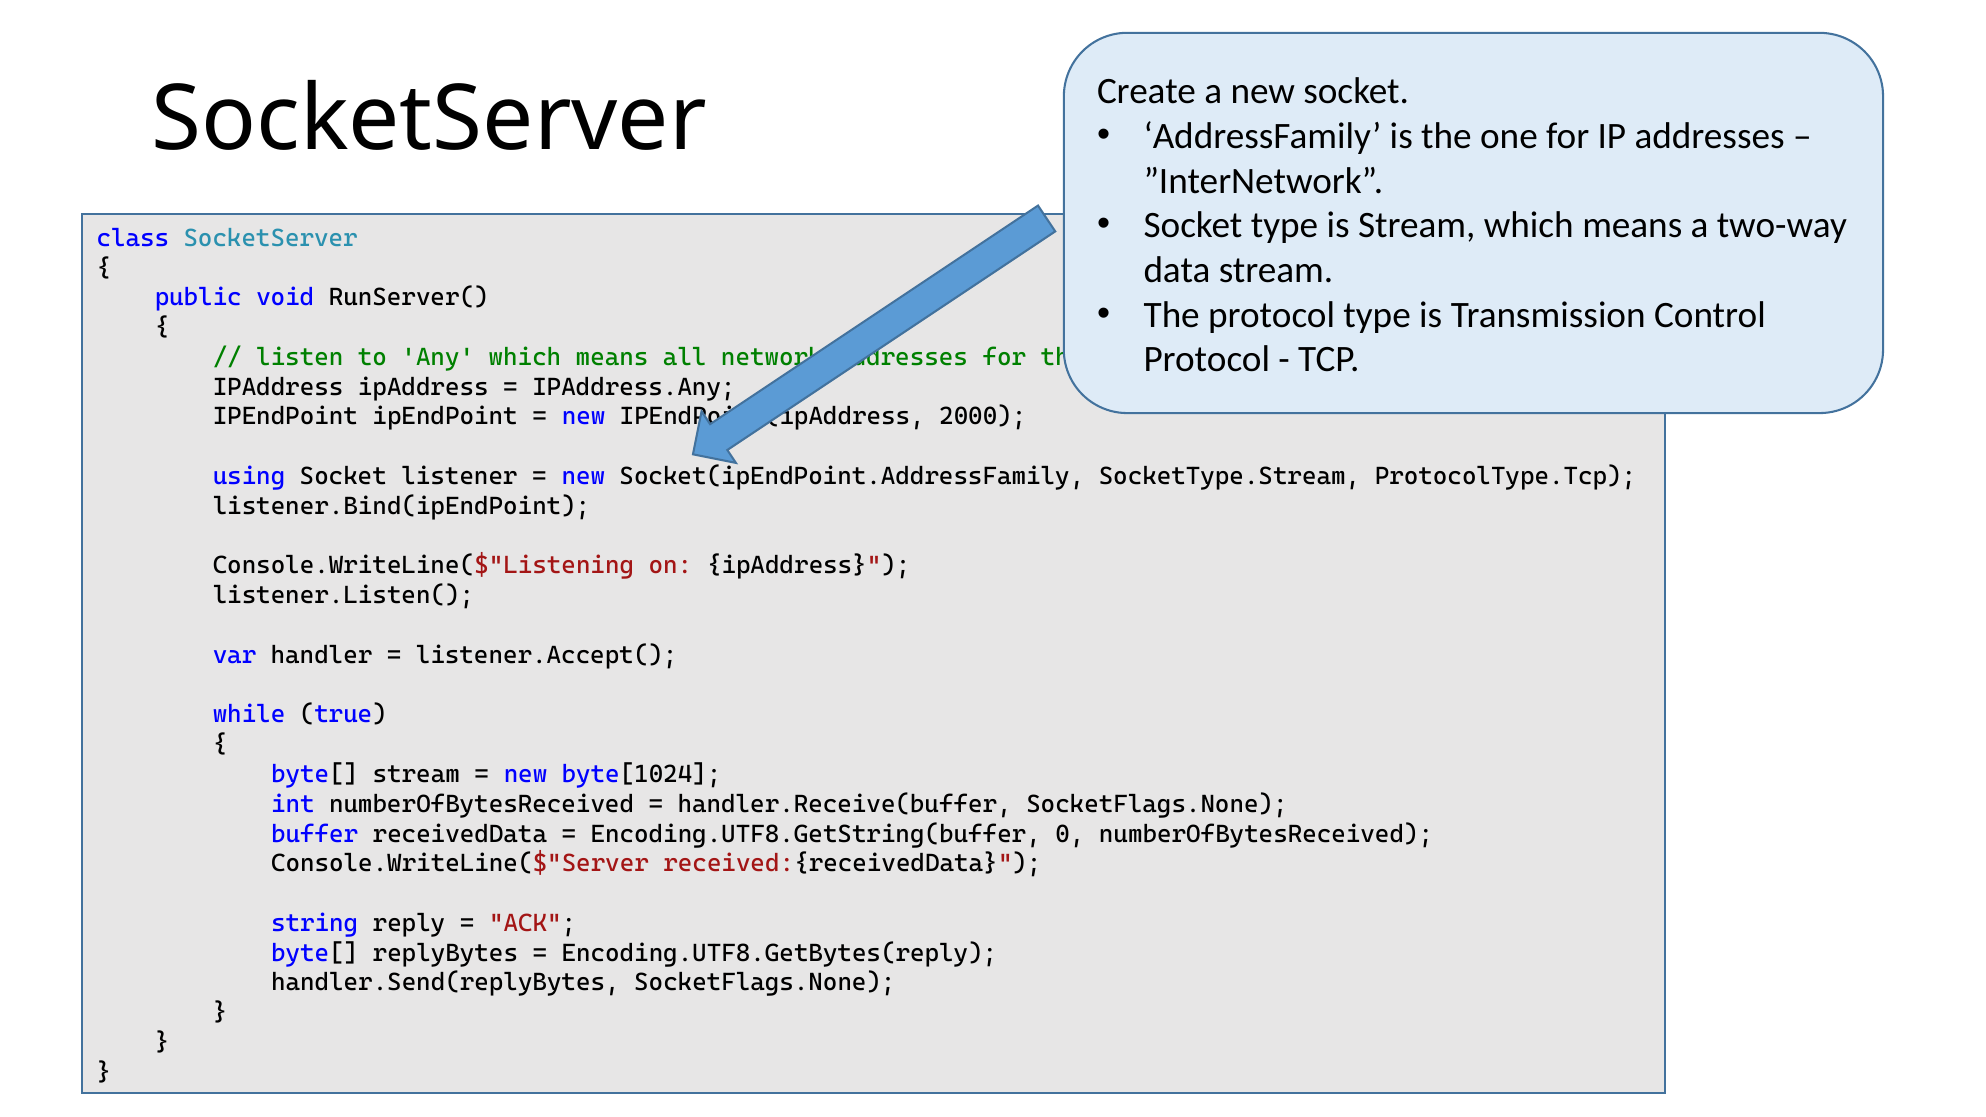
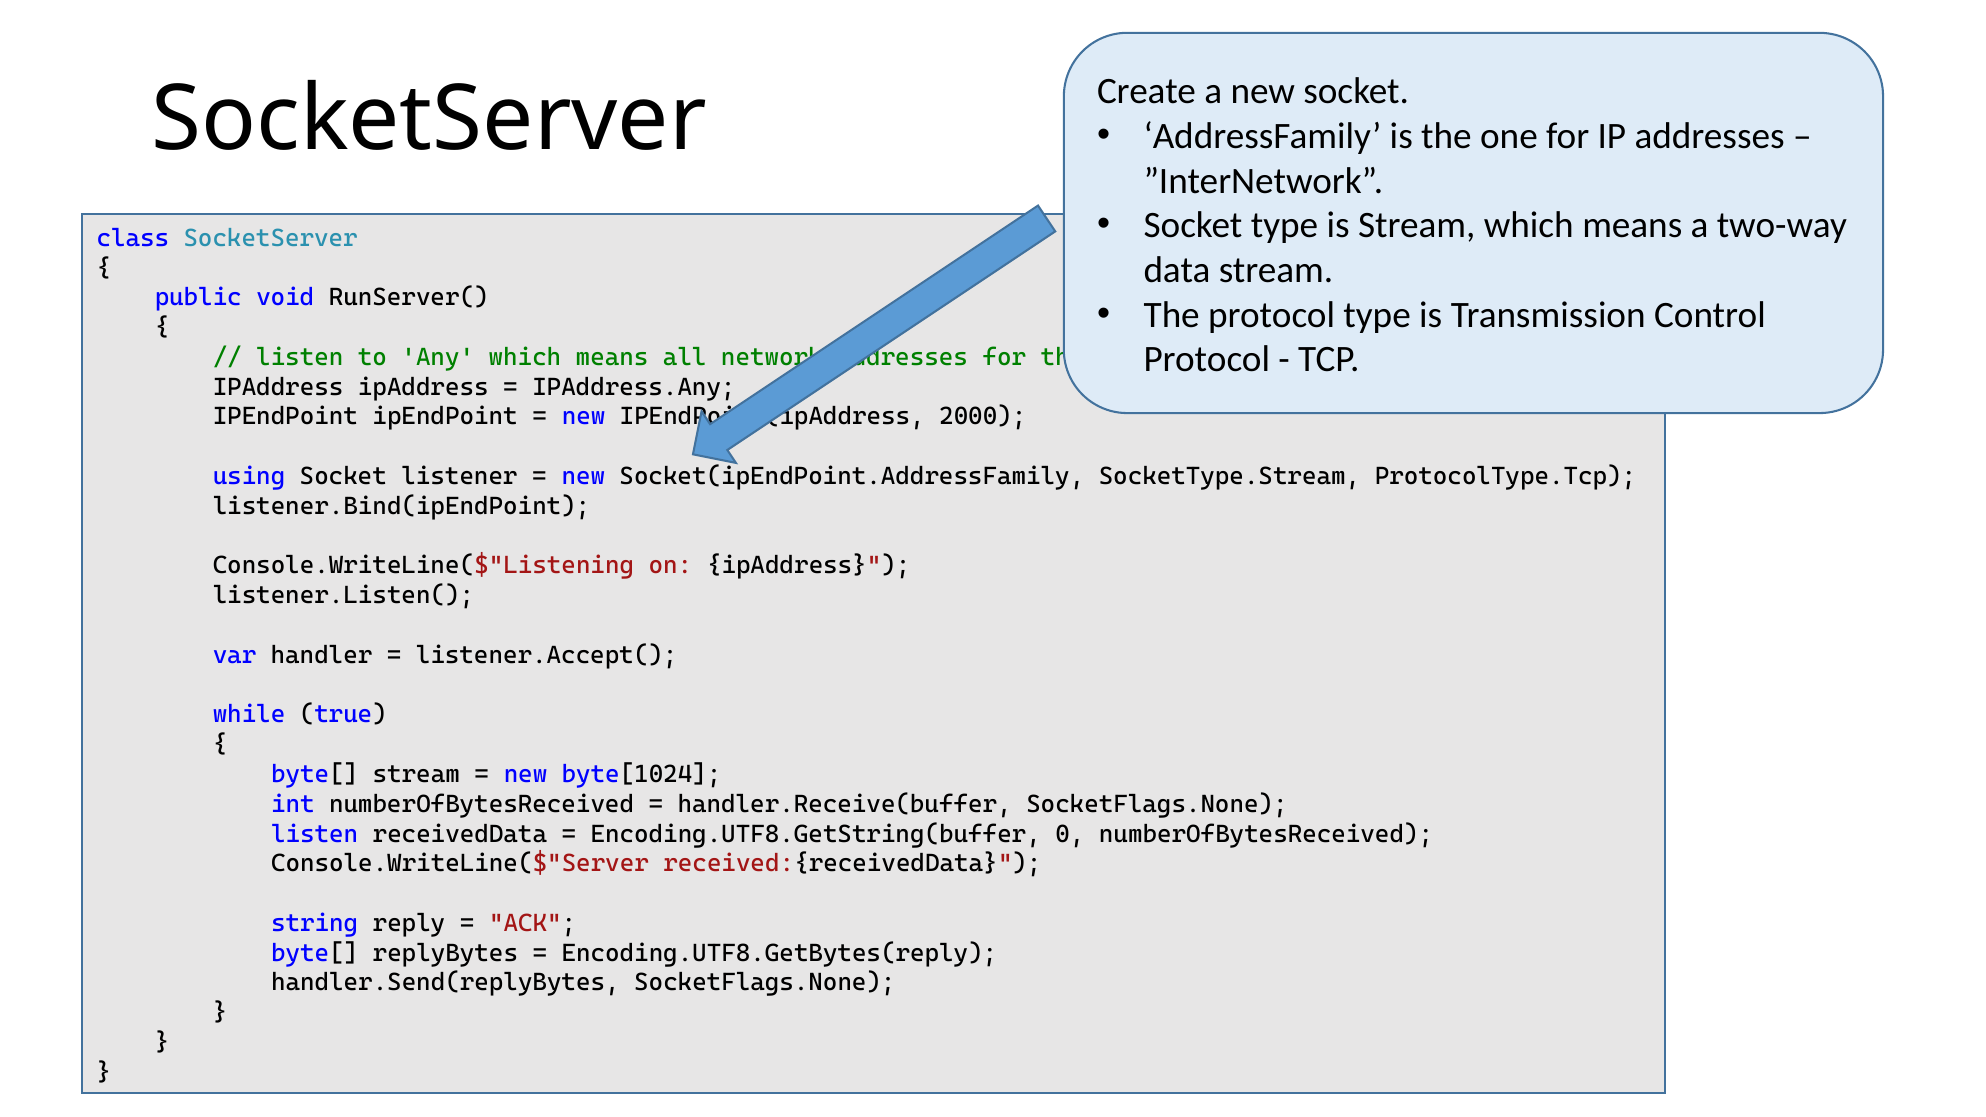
buffer at (315, 834): buffer -> listen
